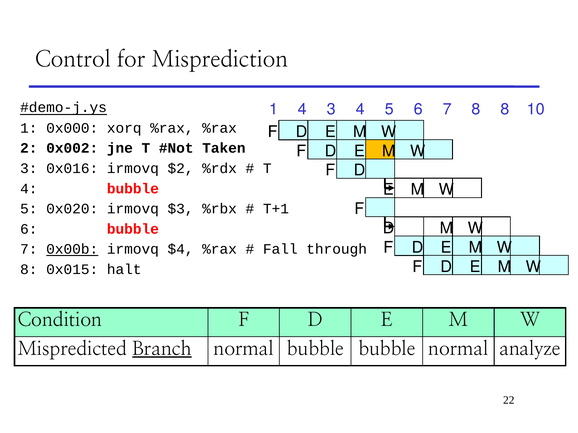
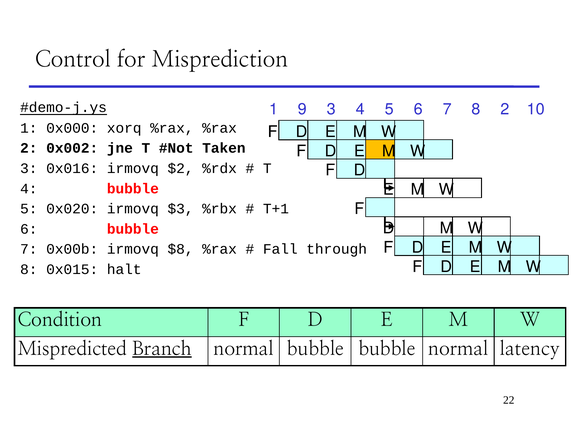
1 4: 4 -> 9
8 8: 8 -> 2
0x00b underline: present -> none
$4: $4 -> $8
analyze: analyze -> latency
